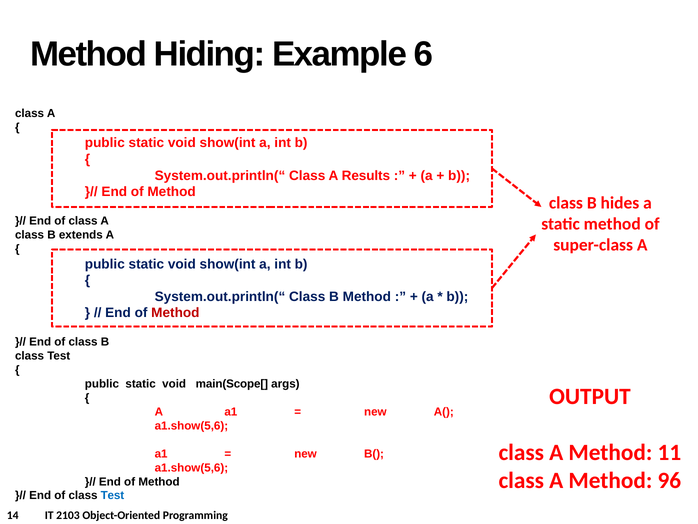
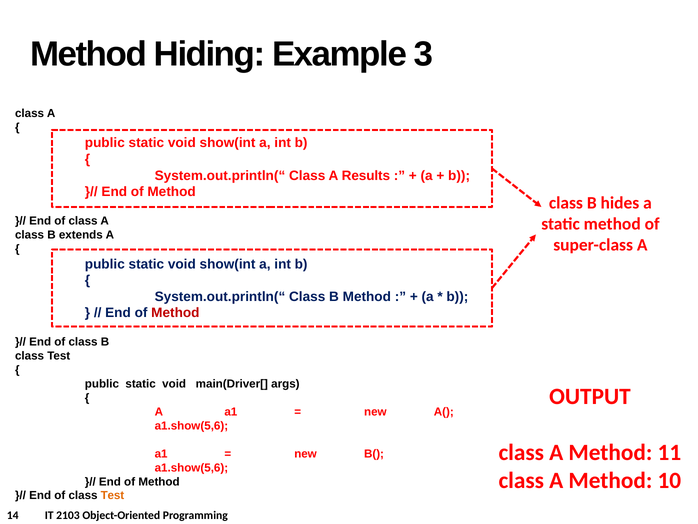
6: 6 -> 3
main(Scope[: main(Scope[ -> main(Driver[
96: 96 -> 10
Test at (112, 495) colour: blue -> orange
